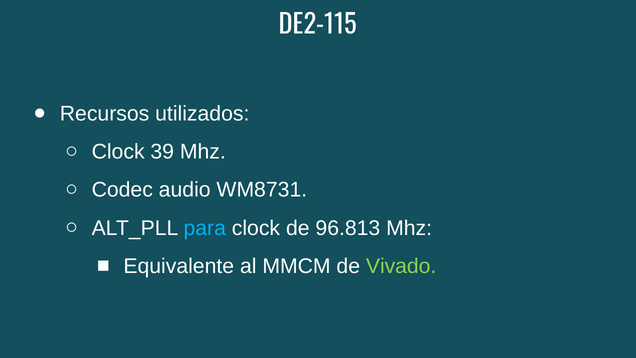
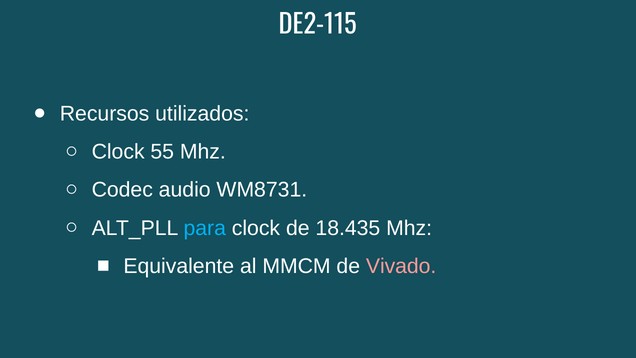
39: 39 -> 55
96.813: 96.813 -> 18.435
Vivado colour: light green -> pink
